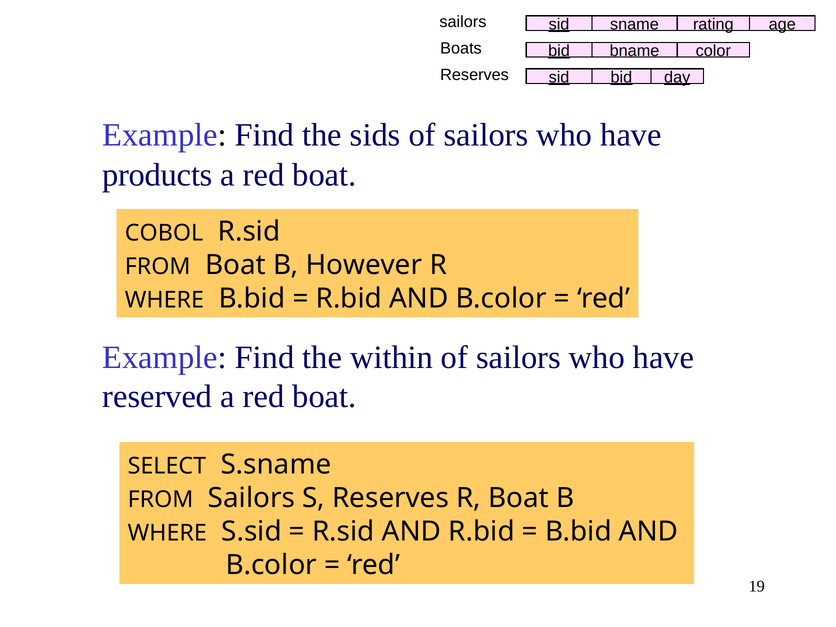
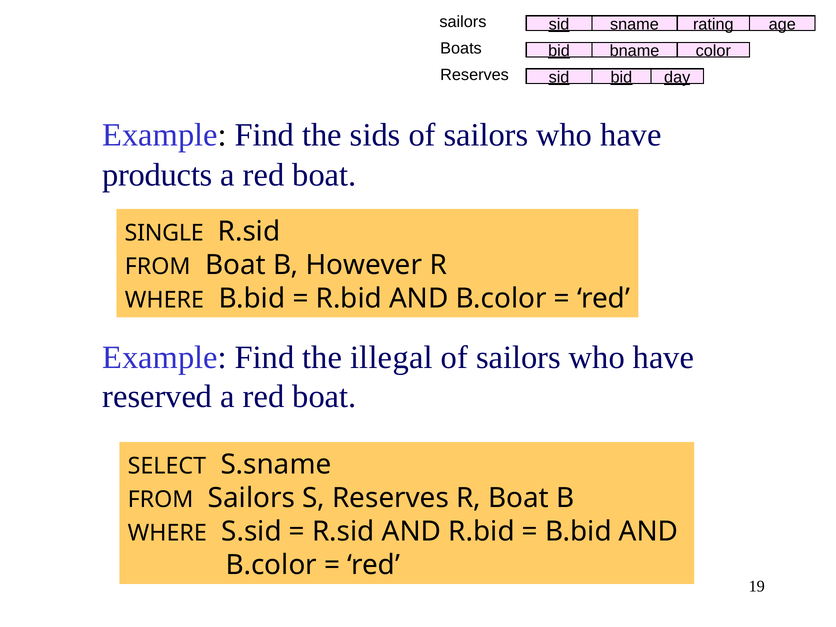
COBOL: COBOL -> SINGLE
within: within -> illegal
